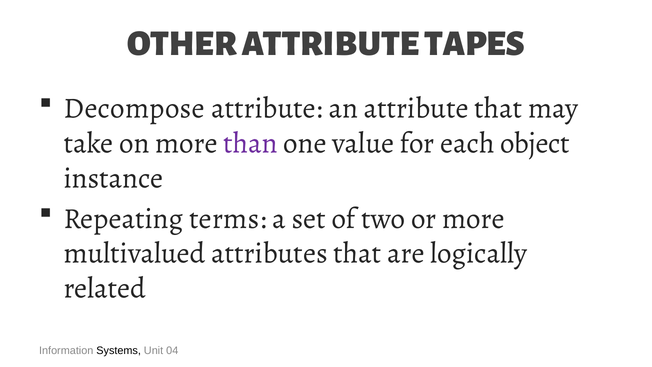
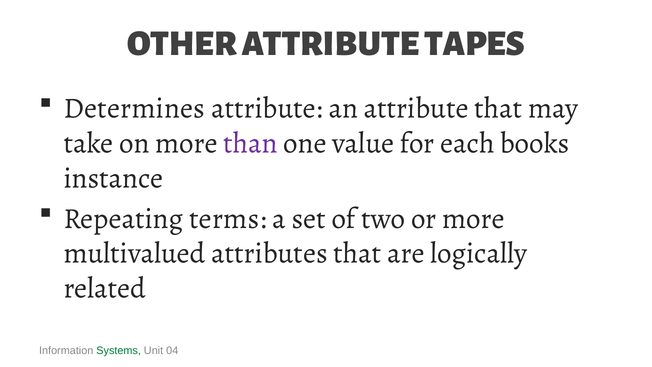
Decompose: Decompose -> Determines
object: object -> books
Systems colour: black -> green
